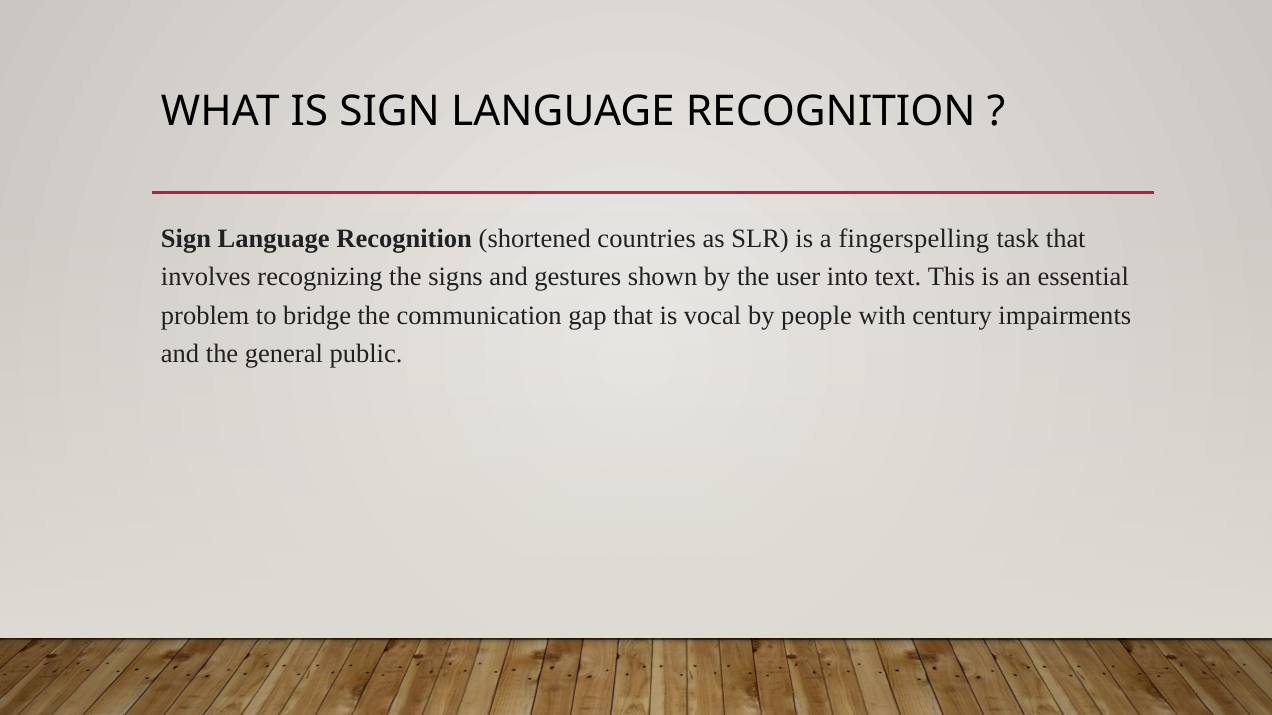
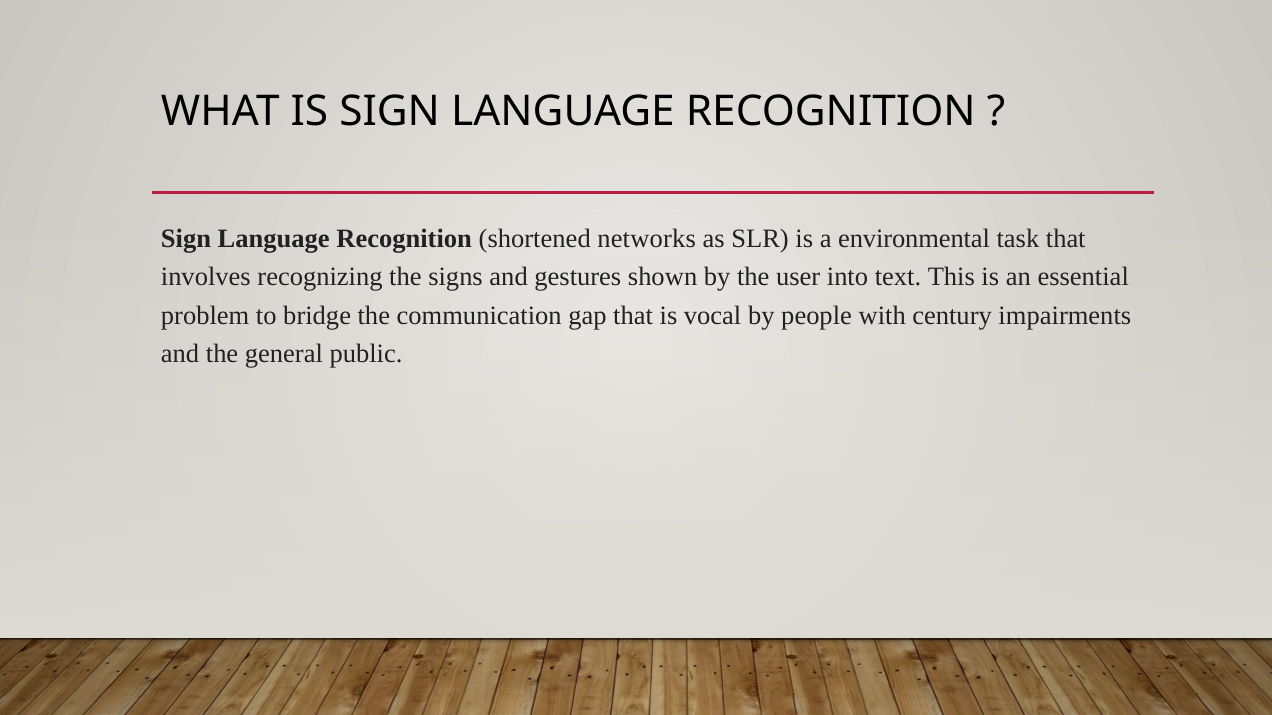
countries: countries -> networks
fingerspelling: fingerspelling -> environmental
